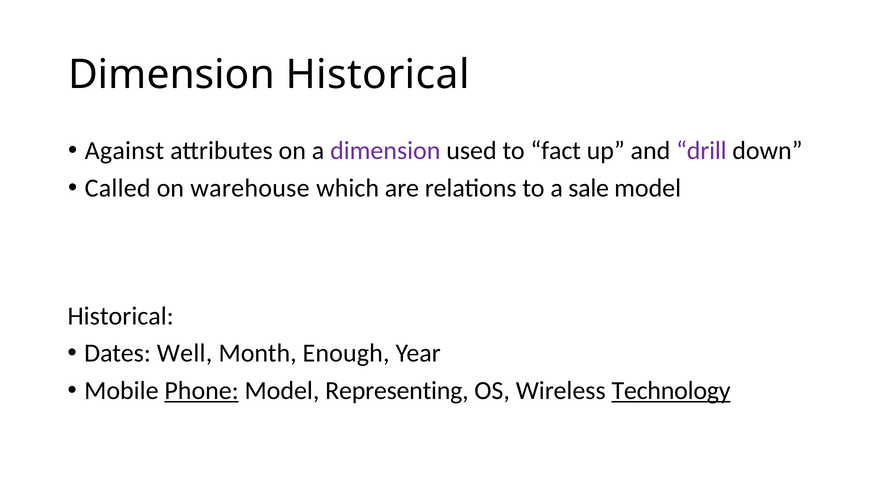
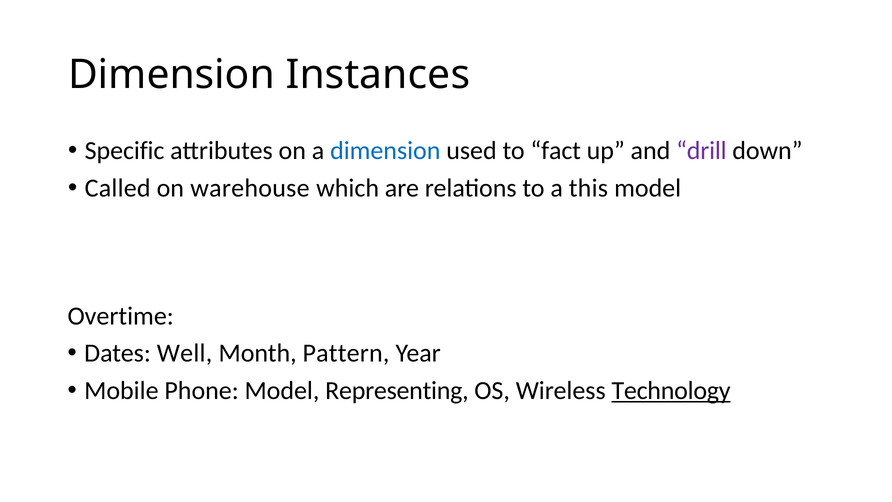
Dimension Historical: Historical -> Instances
Against: Against -> Specific
dimension at (385, 151) colour: purple -> blue
sale: sale -> this
Historical at (121, 316): Historical -> Overtime
Enough: Enough -> Pattern
Phone underline: present -> none
